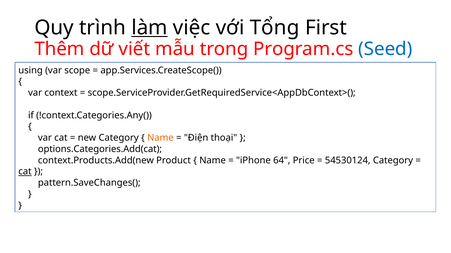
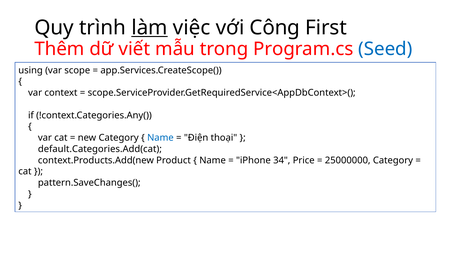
Tổng: Tổng -> Công
Name at (160, 138) colour: orange -> blue
options.Categories.Add(cat: options.Categories.Add(cat -> default.Categories.Add(cat
64: 64 -> 34
54530124: 54530124 -> 25000000
cat at (25, 172) underline: present -> none
